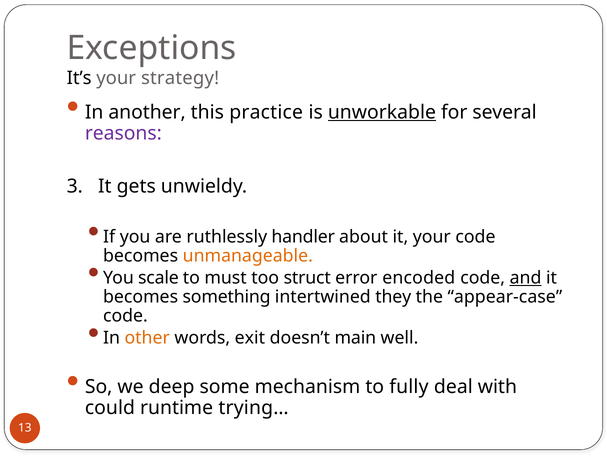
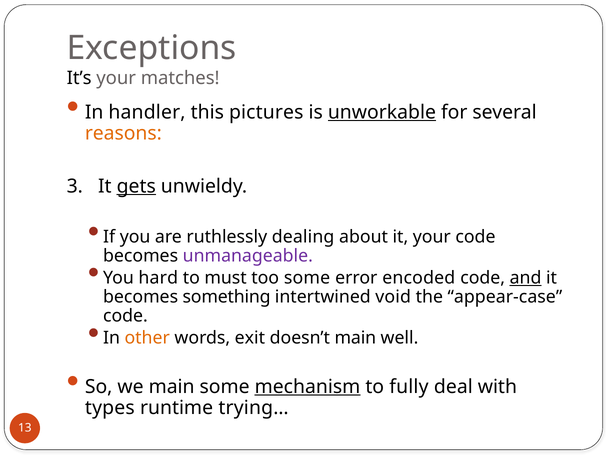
strategy: strategy -> matches
another: another -> handler
practice: practice -> pictures
reasons colour: purple -> orange
gets underline: none -> present
handler: handler -> dealing
unmanageable colour: orange -> purple
scale: scale -> hard
too struct: struct -> some
they: they -> void
we deep: deep -> main
mechanism underline: none -> present
could: could -> types
